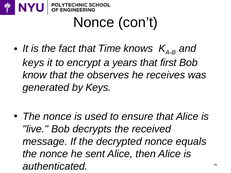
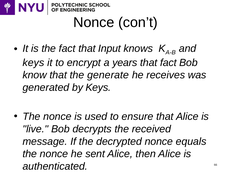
Time: Time -> Input
that first: first -> fact
observes: observes -> generate
